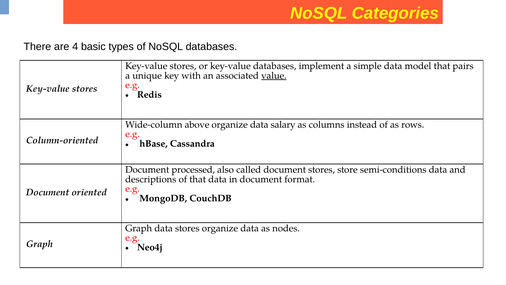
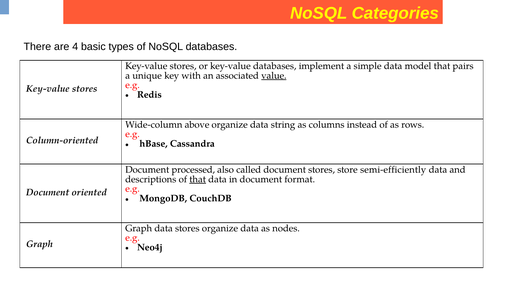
salary: salary -> string
semi-conditions: semi-conditions -> semi-efficiently
that at (198, 179) underline: none -> present
